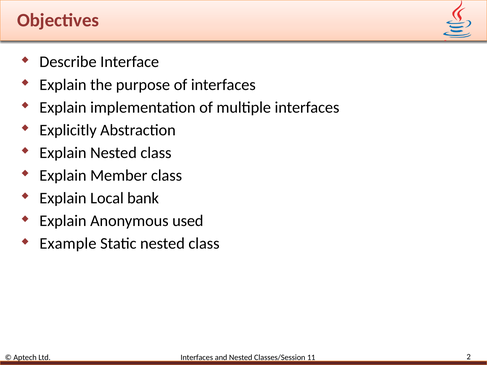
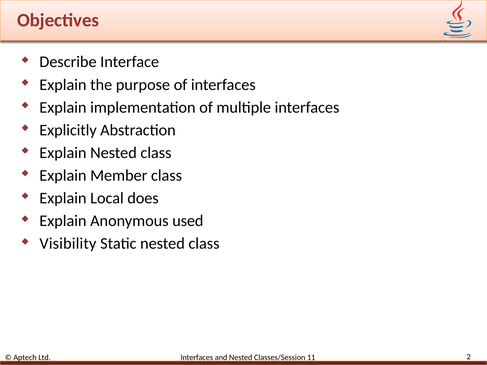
bank: bank -> does
Example: Example -> Visibility
